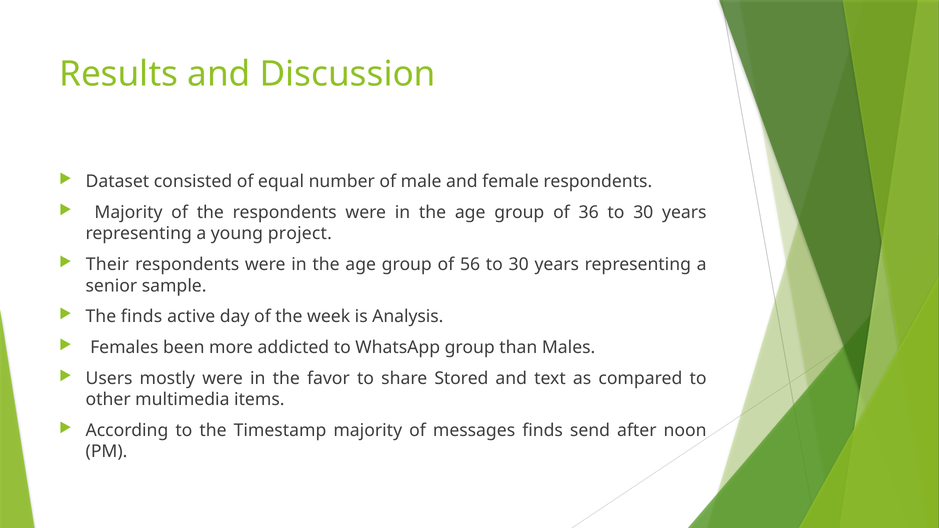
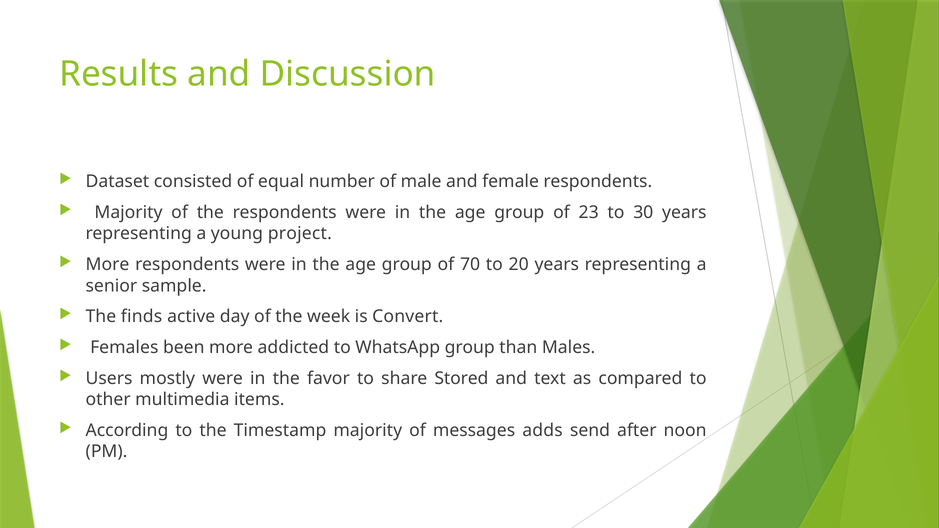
36: 36 -> 23
Their at (107, 265): Their -> More
56: 56 -> 70
30 at (519, 265): 30 -> 20
Analysis: Analysis -> Convert
messages finds: finds -> adds
